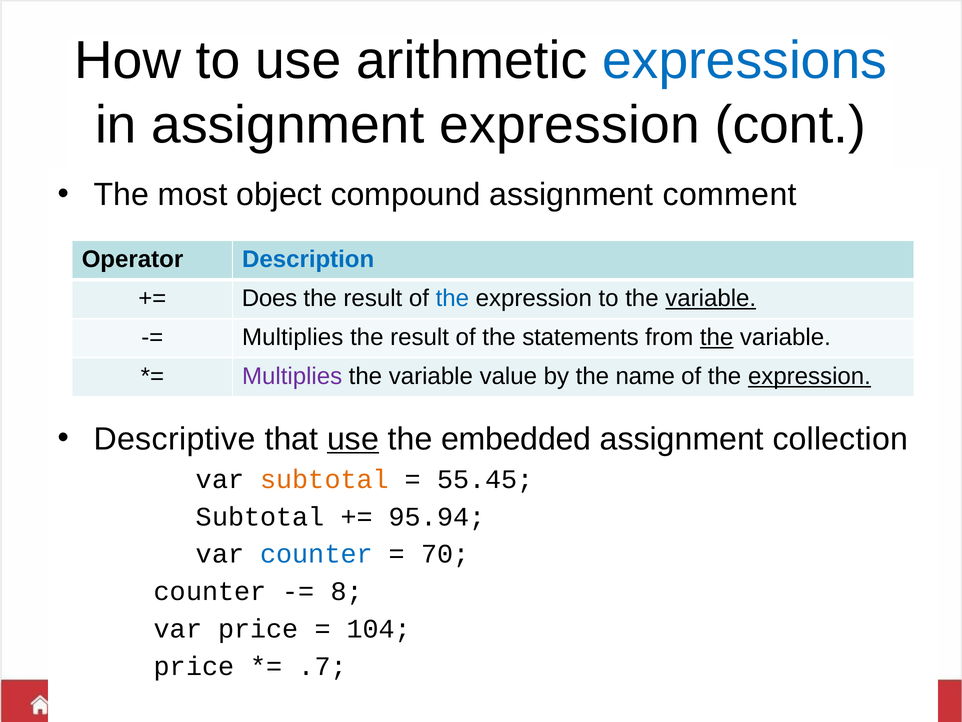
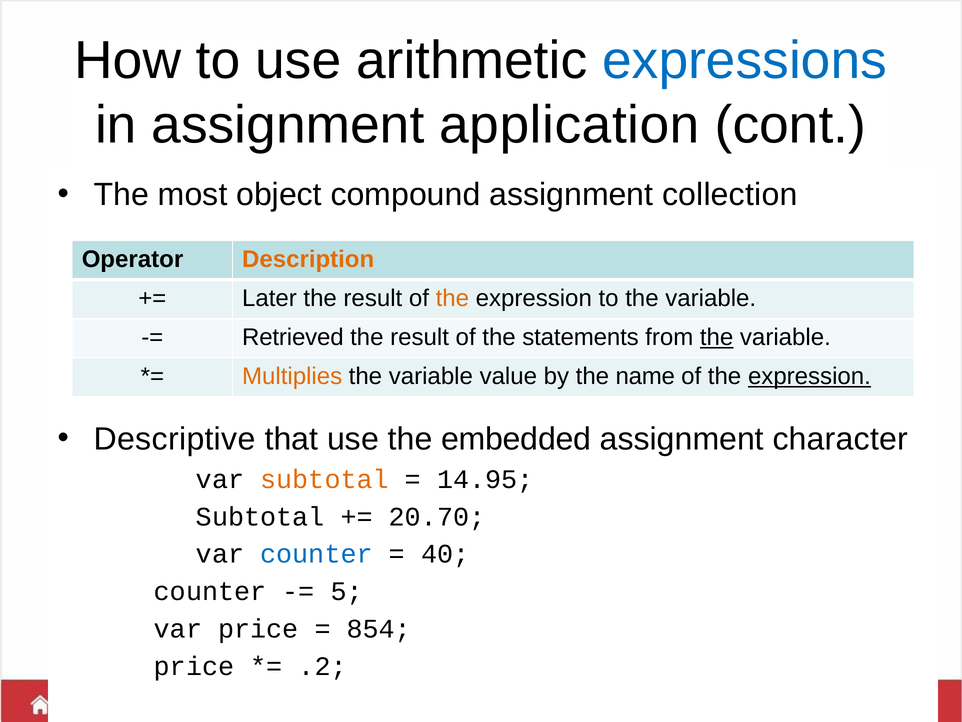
assignment expression: expression -> application
comment: comment -> collection
Description colour: blue -> orange
Does: Does -> Later
the at (452, 298) colour: blue -> orange
variable at (711, 298) underline: present -> none
Multiplies at (293, 337): Multiplies -> Retrieved
Multiplies at (292, 376) colour: purple -> orange
use at (353, 439) underline: present -> none
collection: collection -> character
55.45: 55.45 -> 14.95
95.94: 95.94 -> 20.70
70: 70 -> 40
8: 8 -> 5
104: 104 -> 854
.7: .7 -> .2
